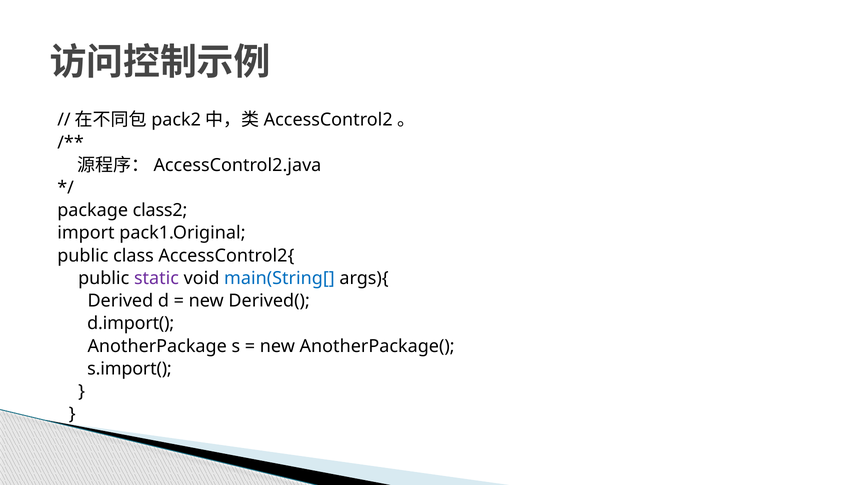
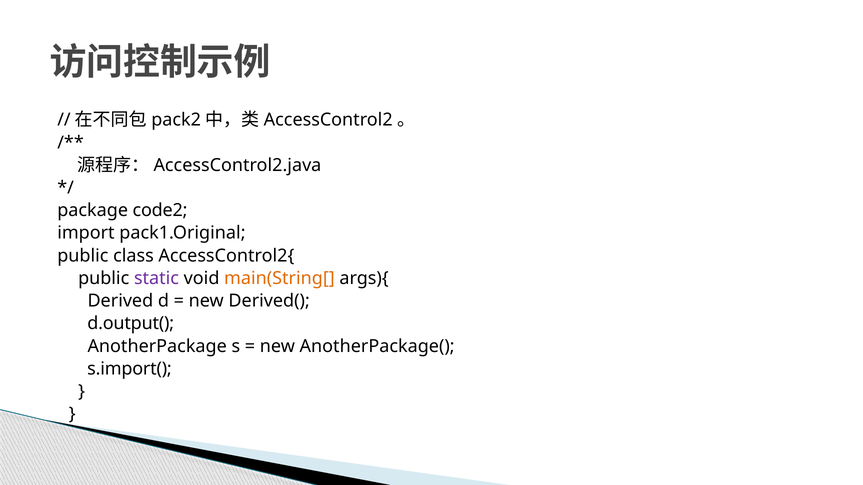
class2: class2 -> code2
main(String[ colour: blue -> orange
d.import(: d.import( -> d.output(
